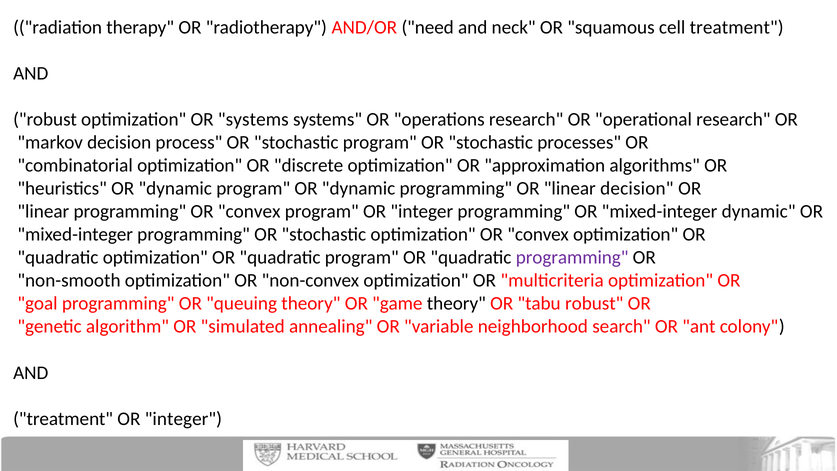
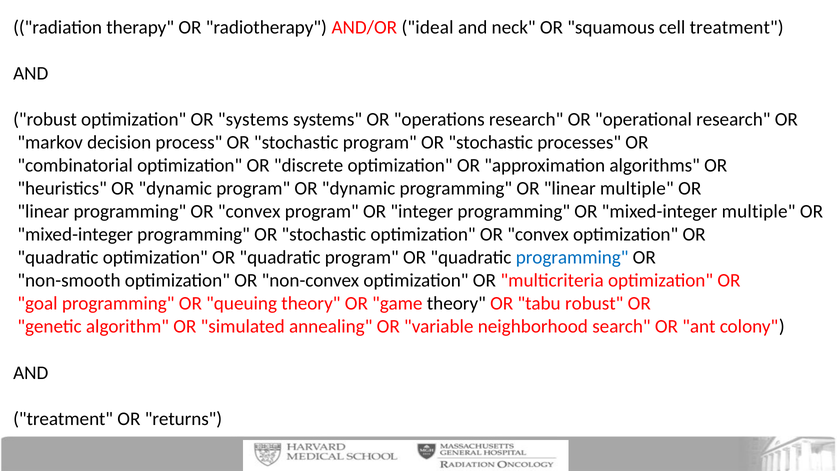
need: need -> ideal
linear decision: decision -> multiple
mixed-integer dynamic: dynamic -> multiple
programming at (572, 257) colour: purple -> blue
treatment OR integer: integer -> returns
